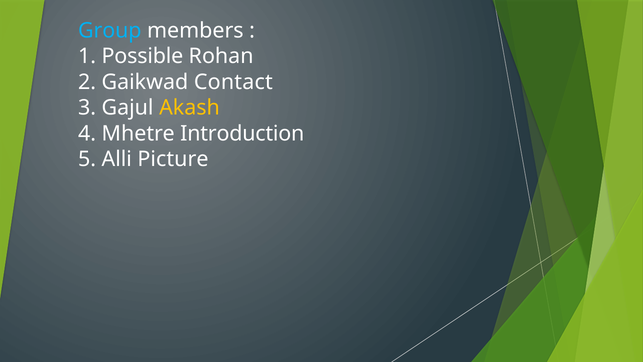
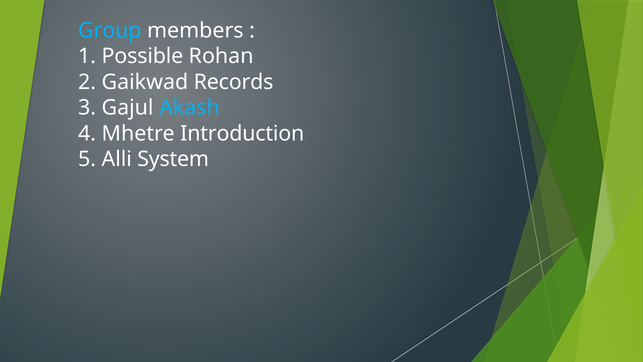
Contact: Contact -> Records
Akash colour: yellow -> light blue
Picture: Picture -> System
